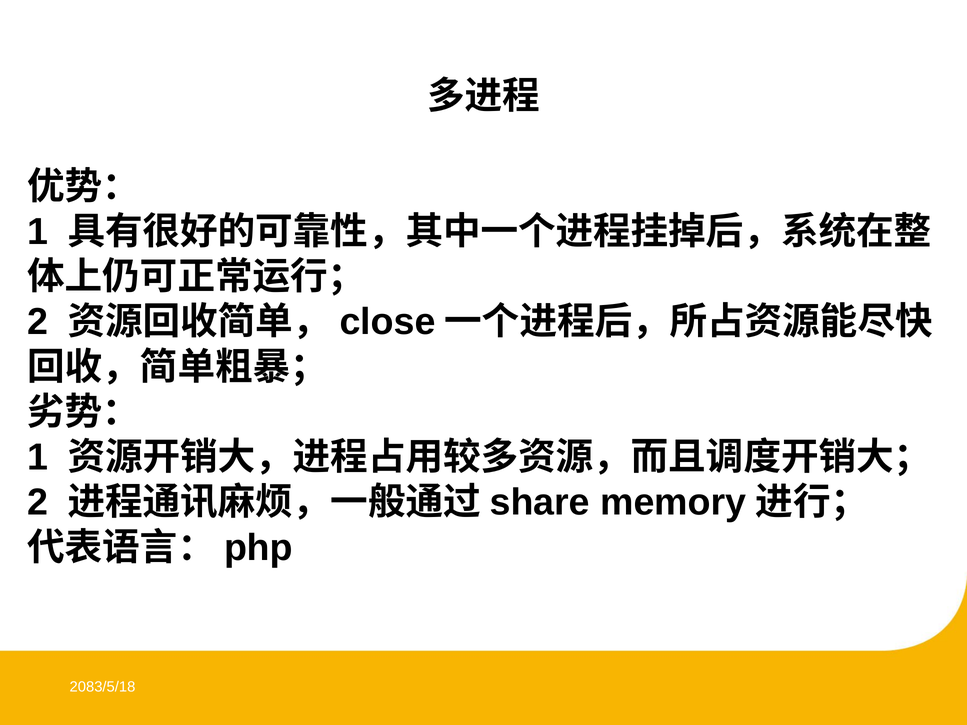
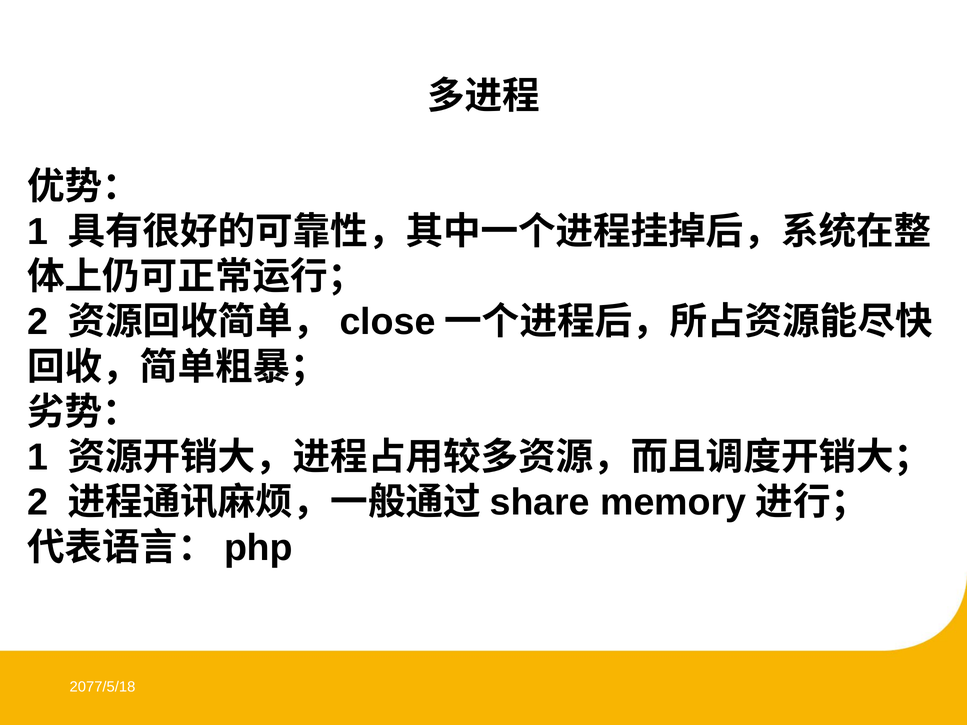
2083/5/18: 2083/5/18 -> 2077/5/18
